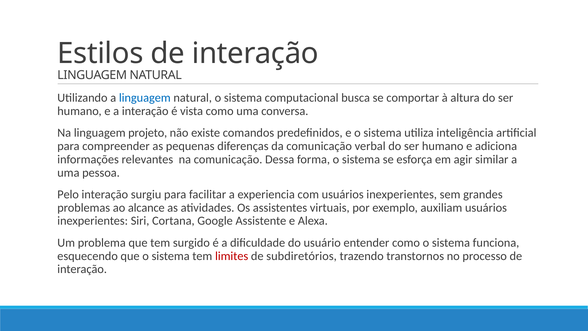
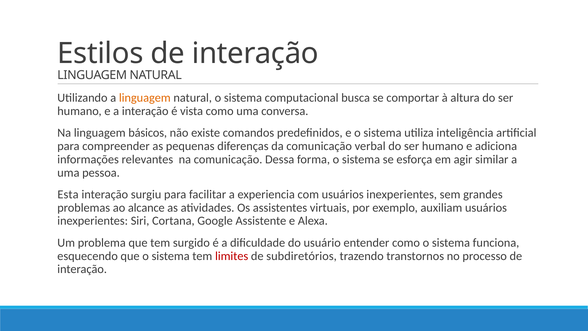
linguagem at (145, 98) colour: blue -> orange
projeto: projeto -> básicos
Pelo: Pelo -> Esta
